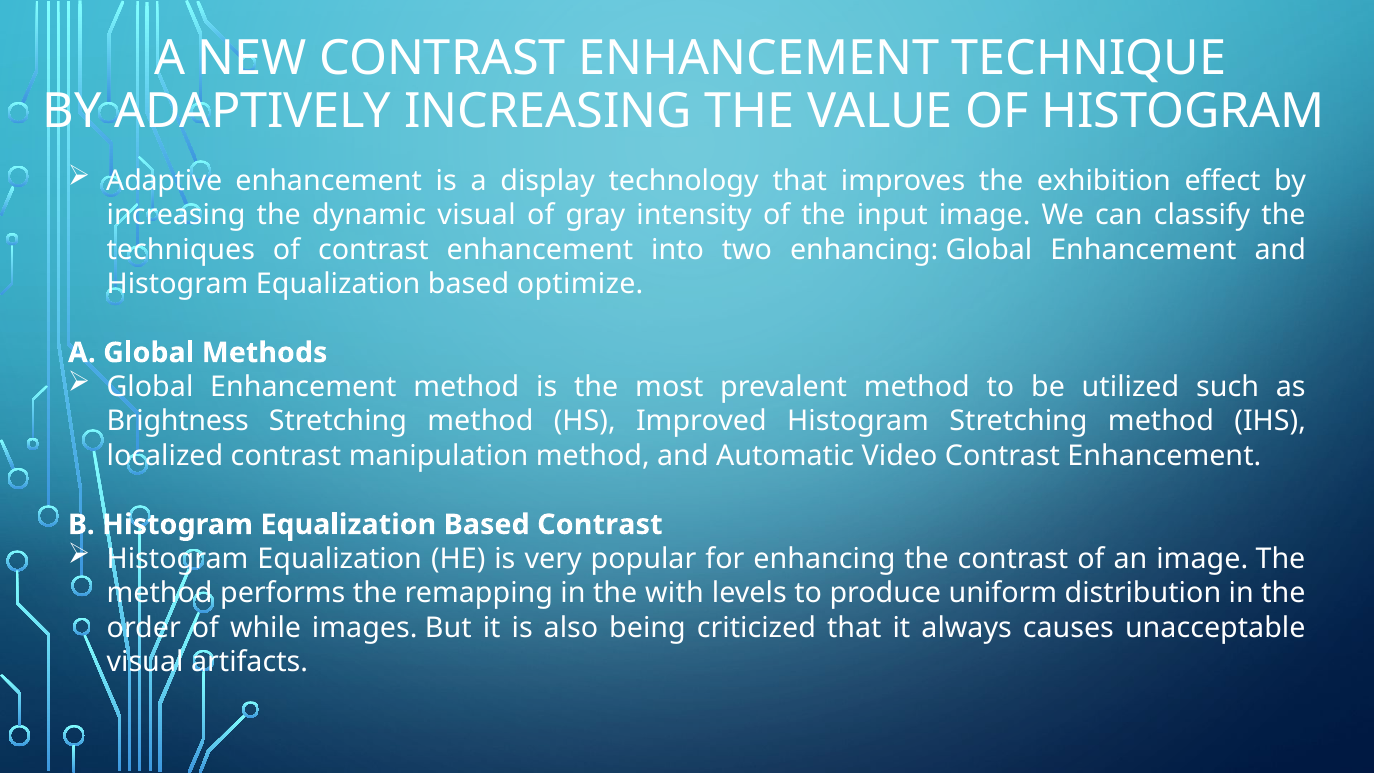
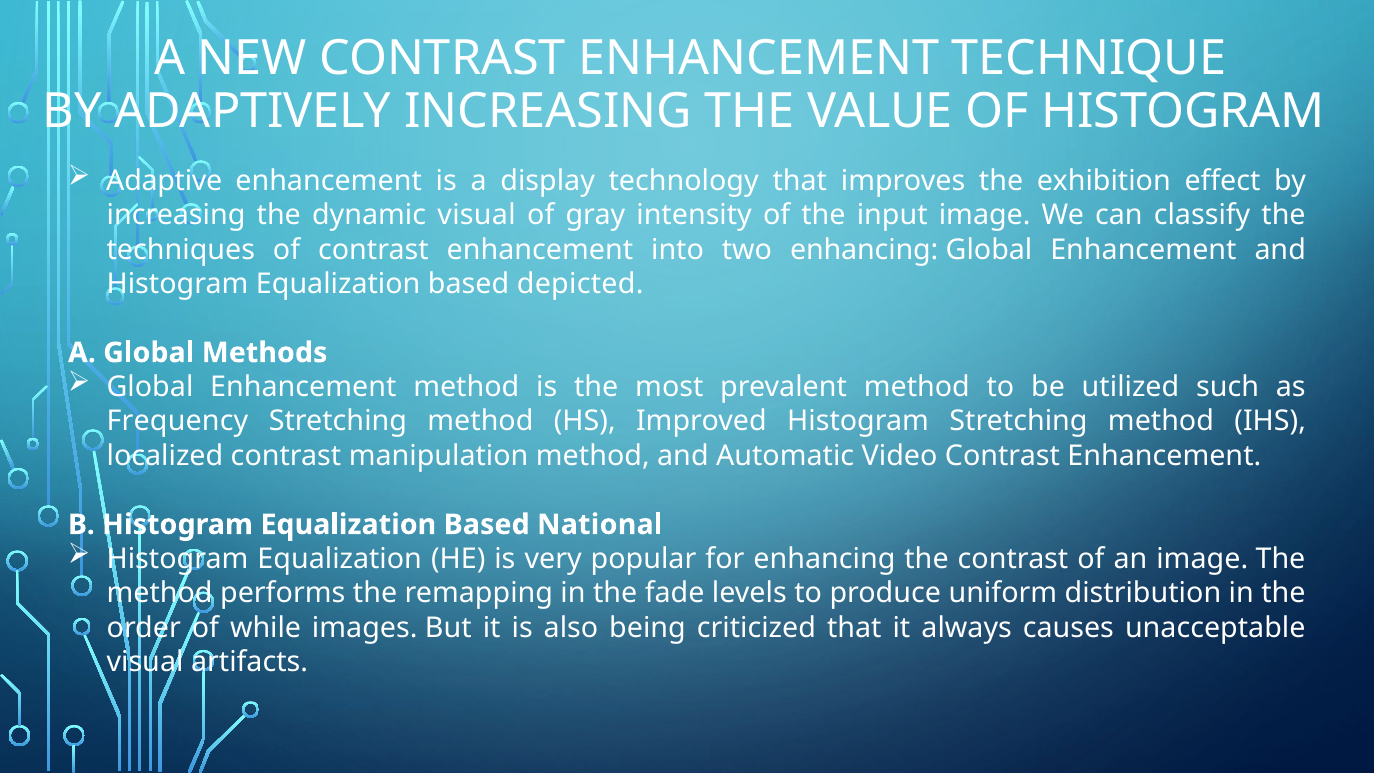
optimize: optimize -> depicted
Brightness: Brightness -> Frequency
Based Contrast: Contrast -> National
with: with -> fade
